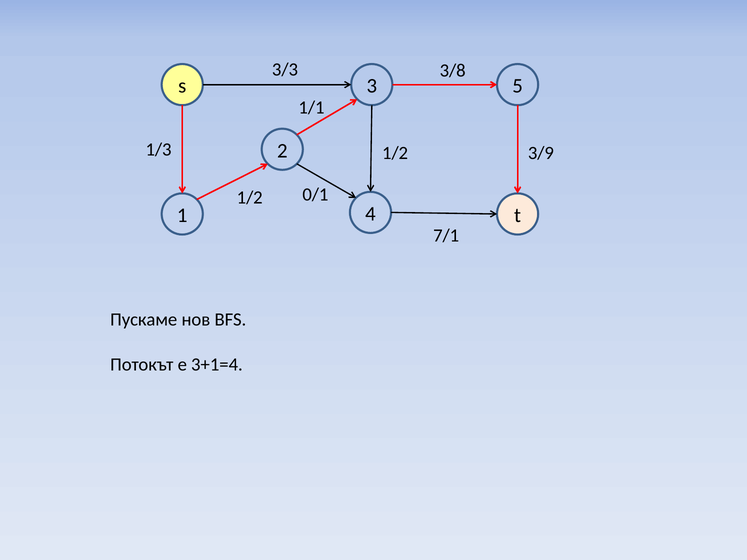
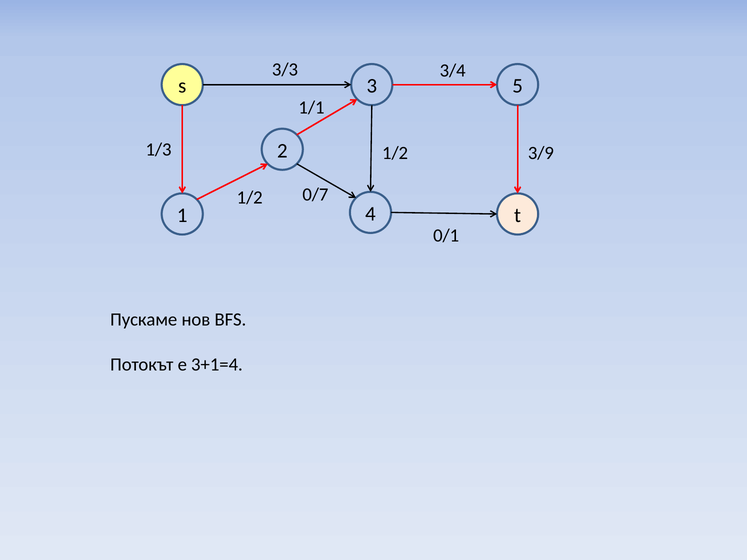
3/8: 3/8 -> 3/4
0/1: 0/1 -> 0/7
7/1: 7/1 -> 0/1
